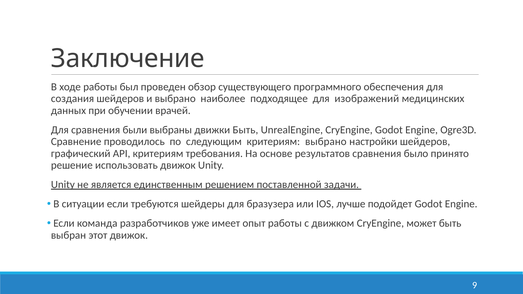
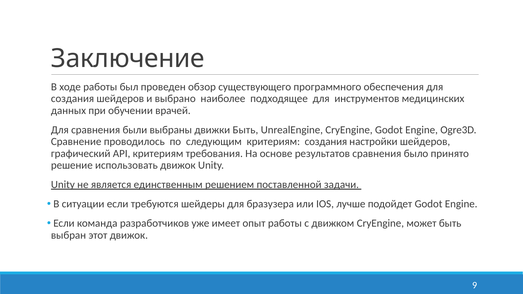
изображений: изображений -> инструментов
критериям выбрано: выбрано -> создания
